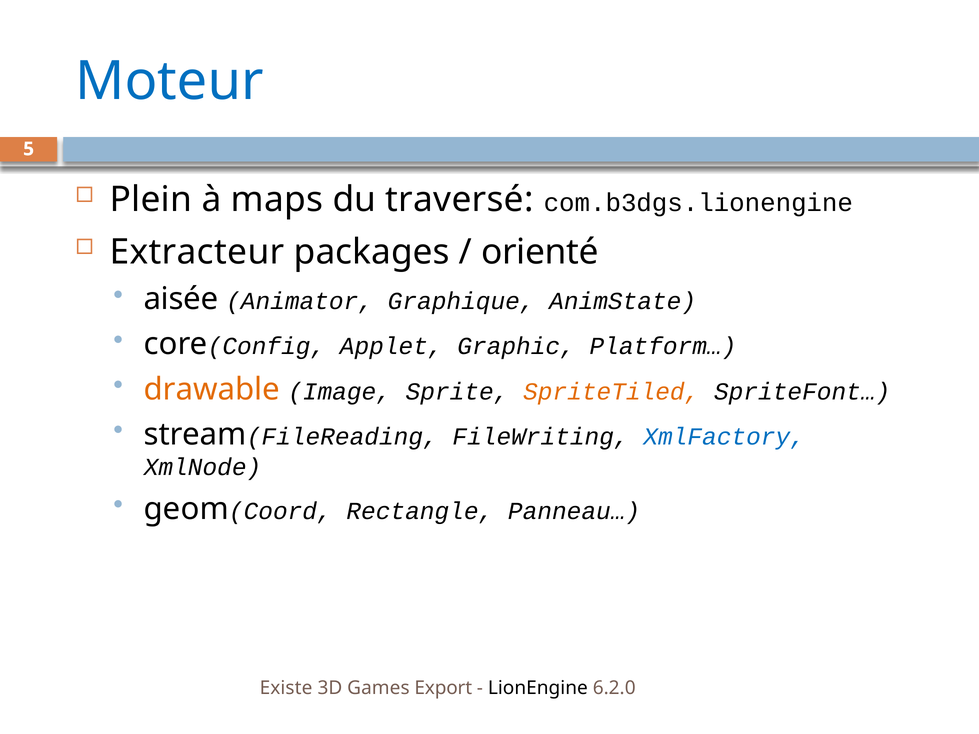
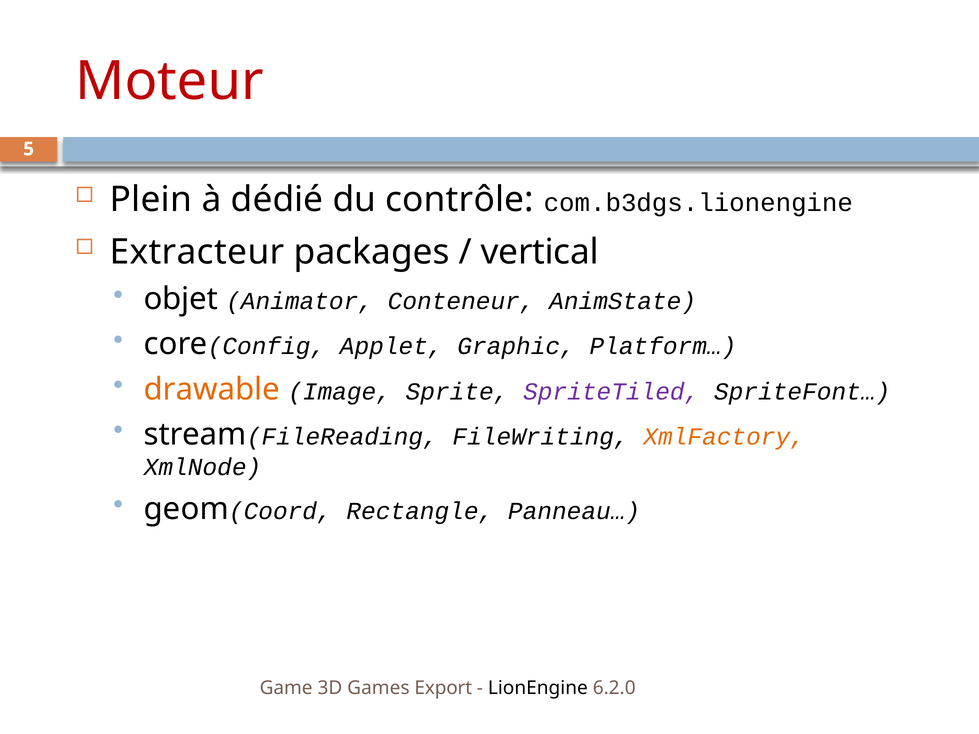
Moteur colour: blue -> red
maps: maps -> dédié
traversé: traversé -> contrôle
orienté: orienté -> vertical
aisée: aisée -> objet
Graphique: Graphique -> Conteneur
SpriteTiled colour: orange -> purple
XmlFactory colour: blue -> orange
Existe: Existe -> Game
